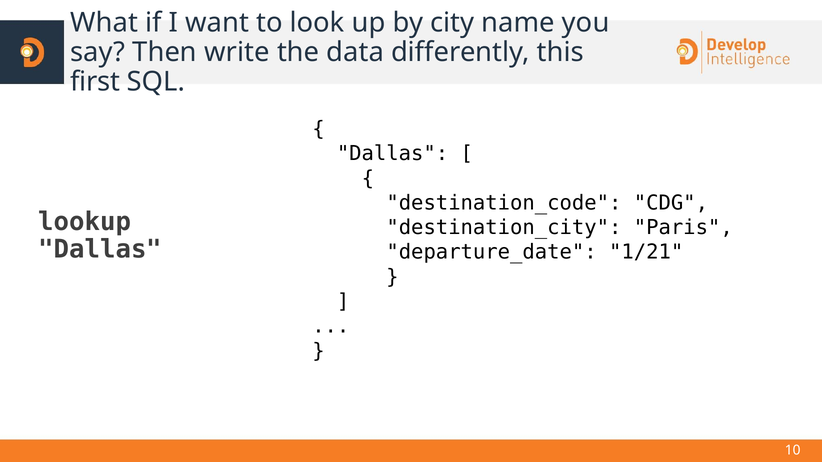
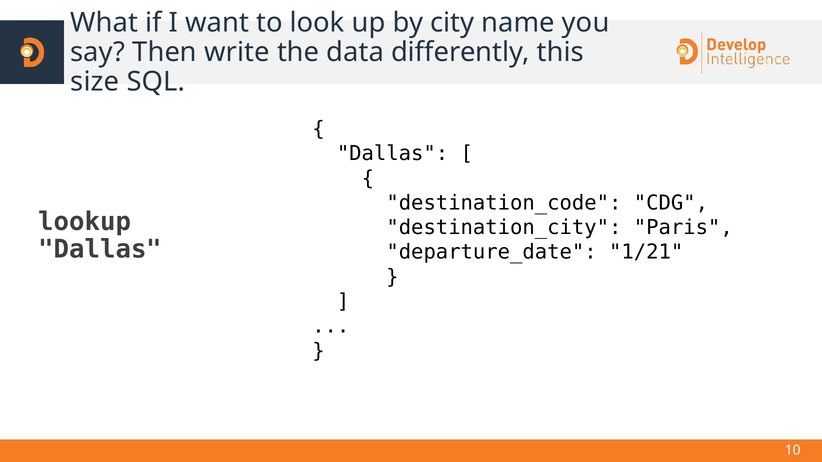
first: first -> size
